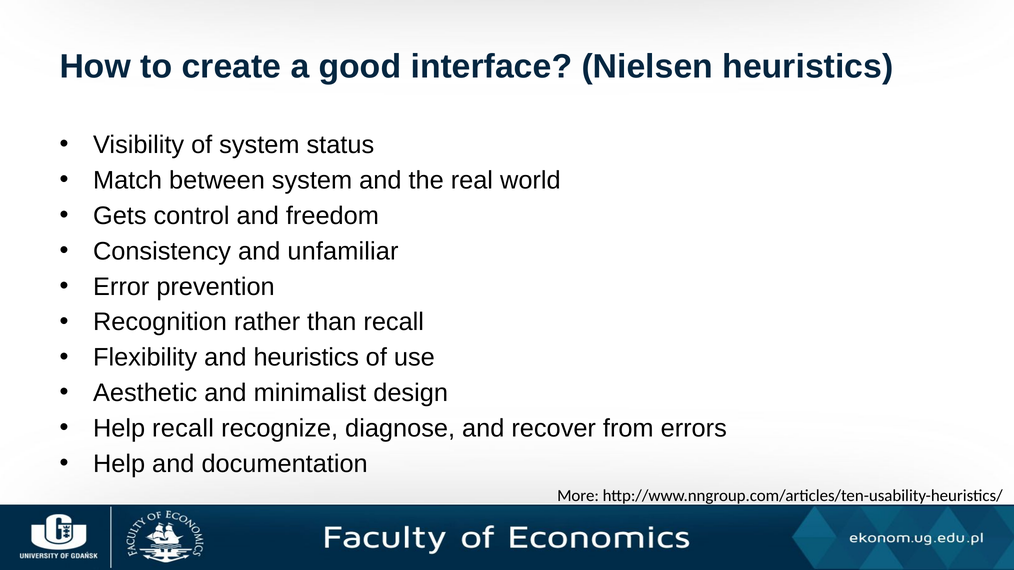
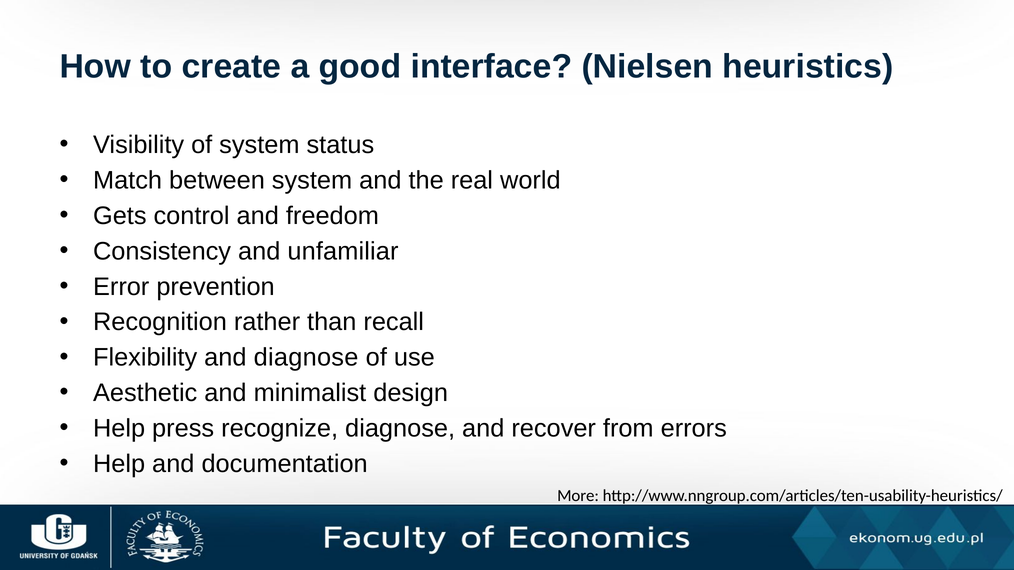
and heuristics: heuristics -> diagnose
Help recall: recall -> press
